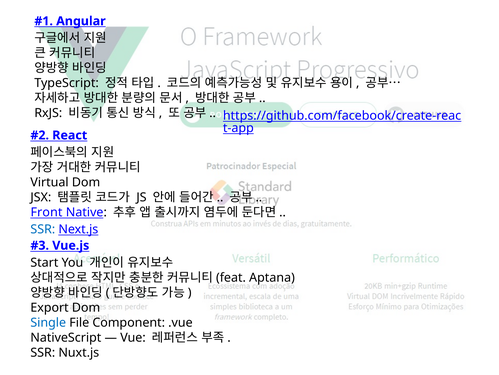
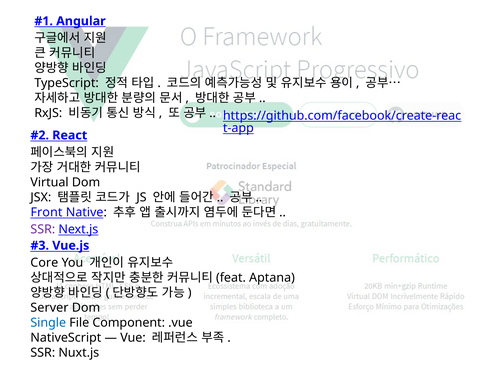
SSR at (43, 229) colour: blue -> purple
Start: Start -> Core
Export: Export -> Server
